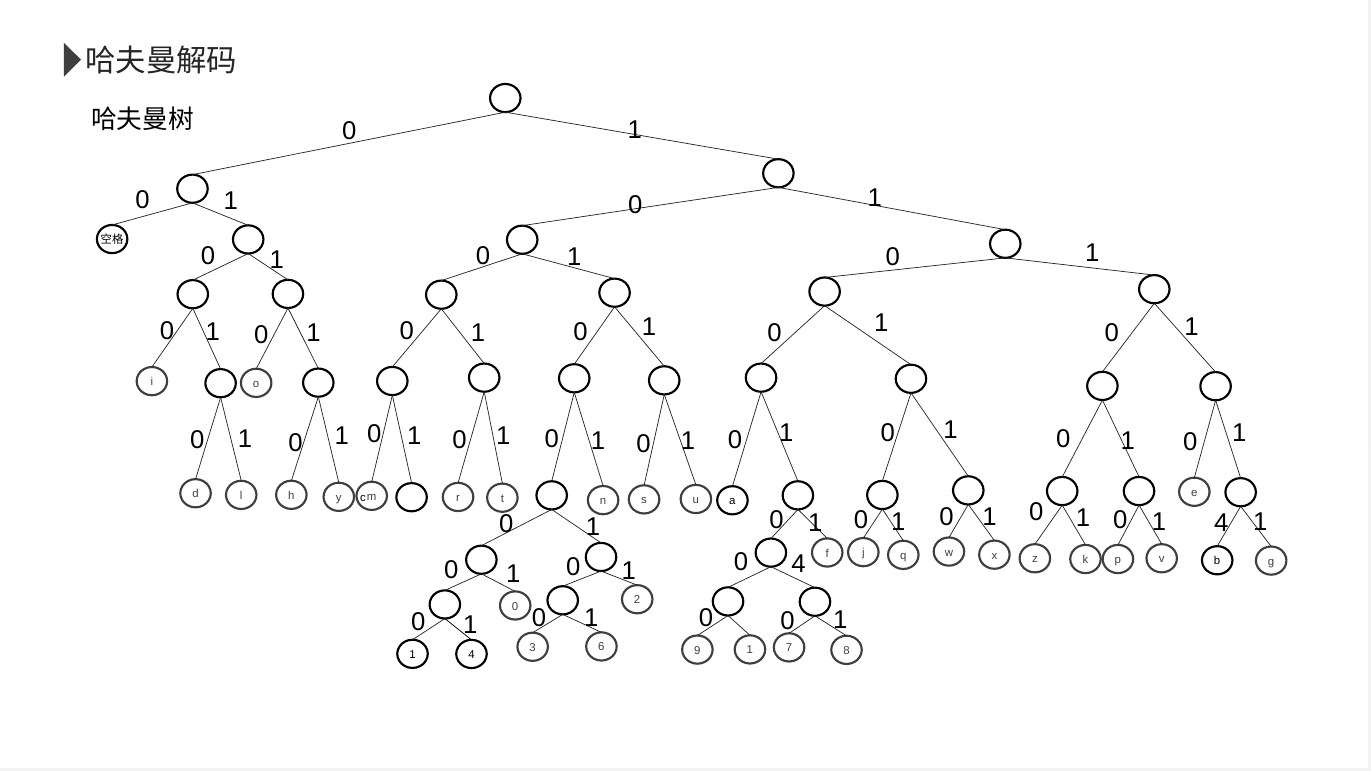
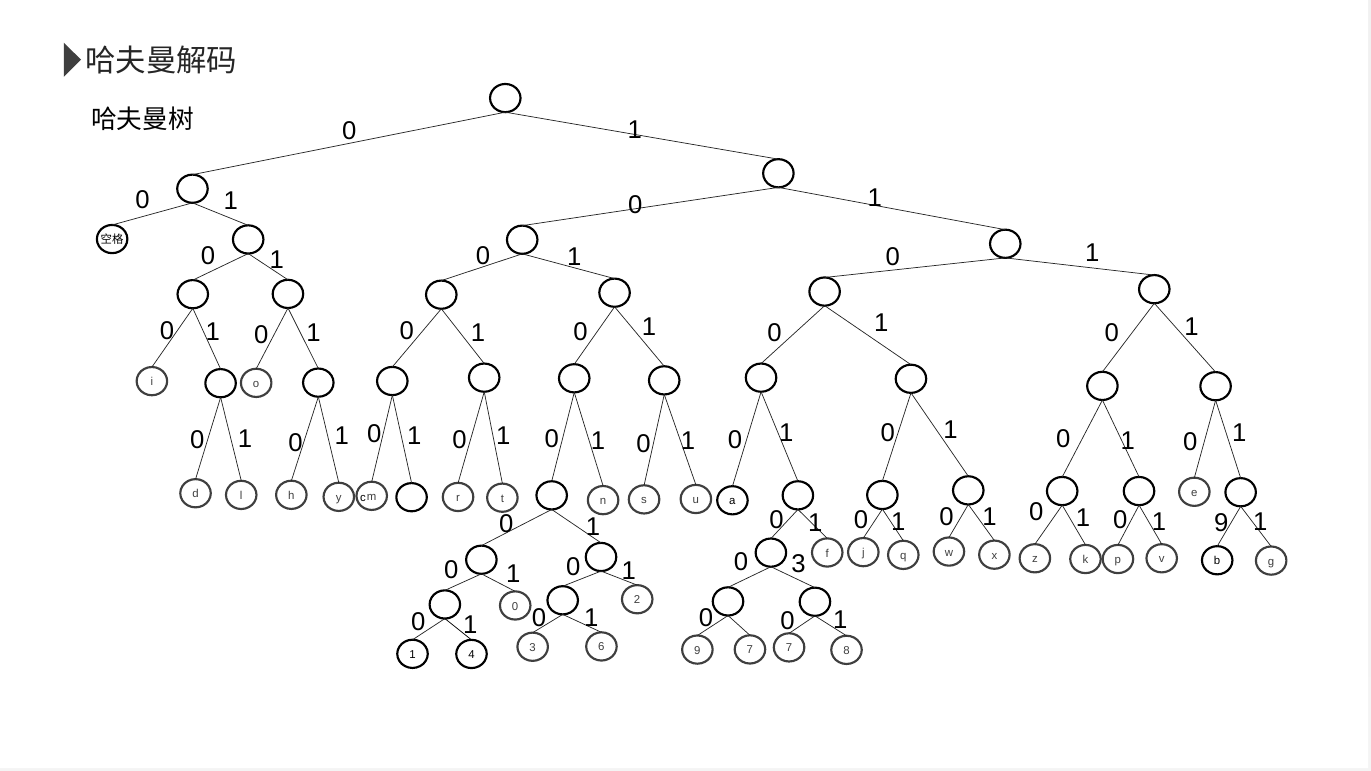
0 4: 4 -> 9
4 at (799, 564): 4 -> 3
3 1: 1 -> 7
